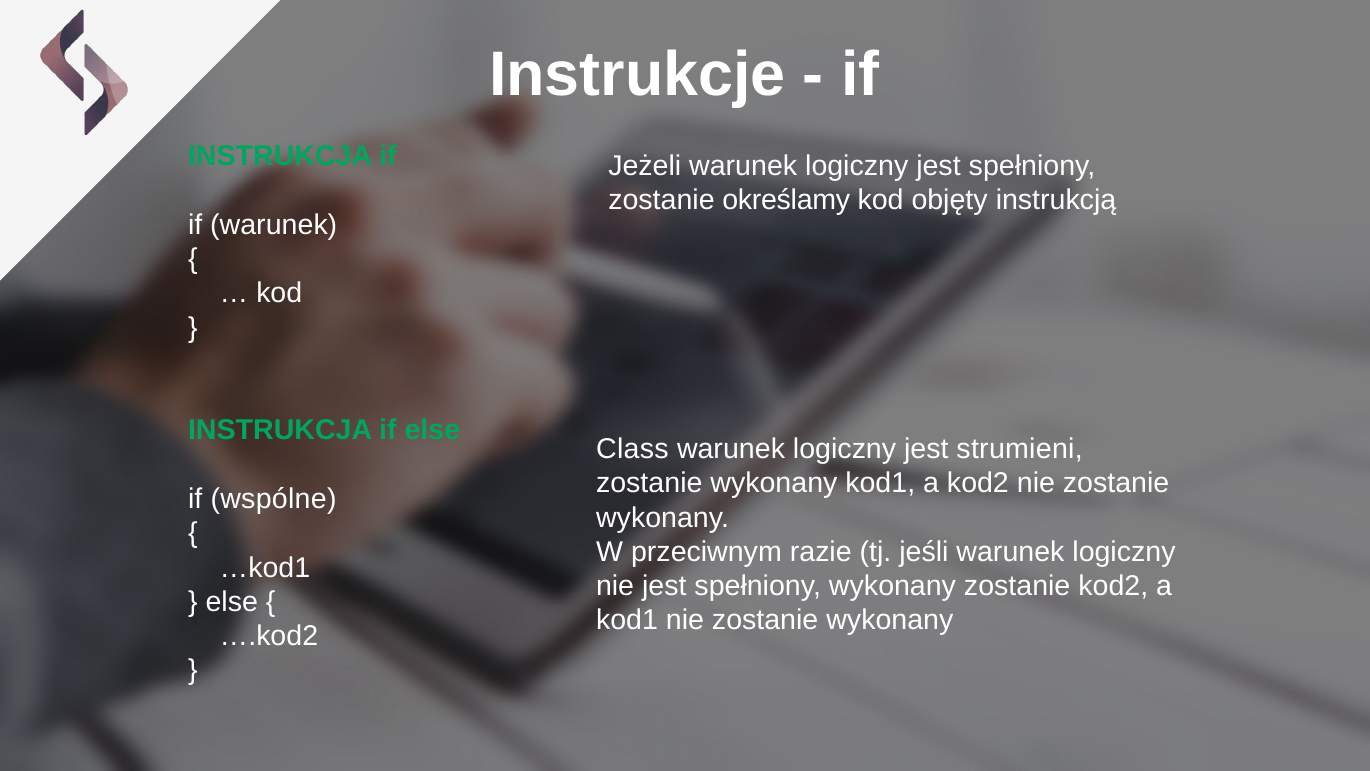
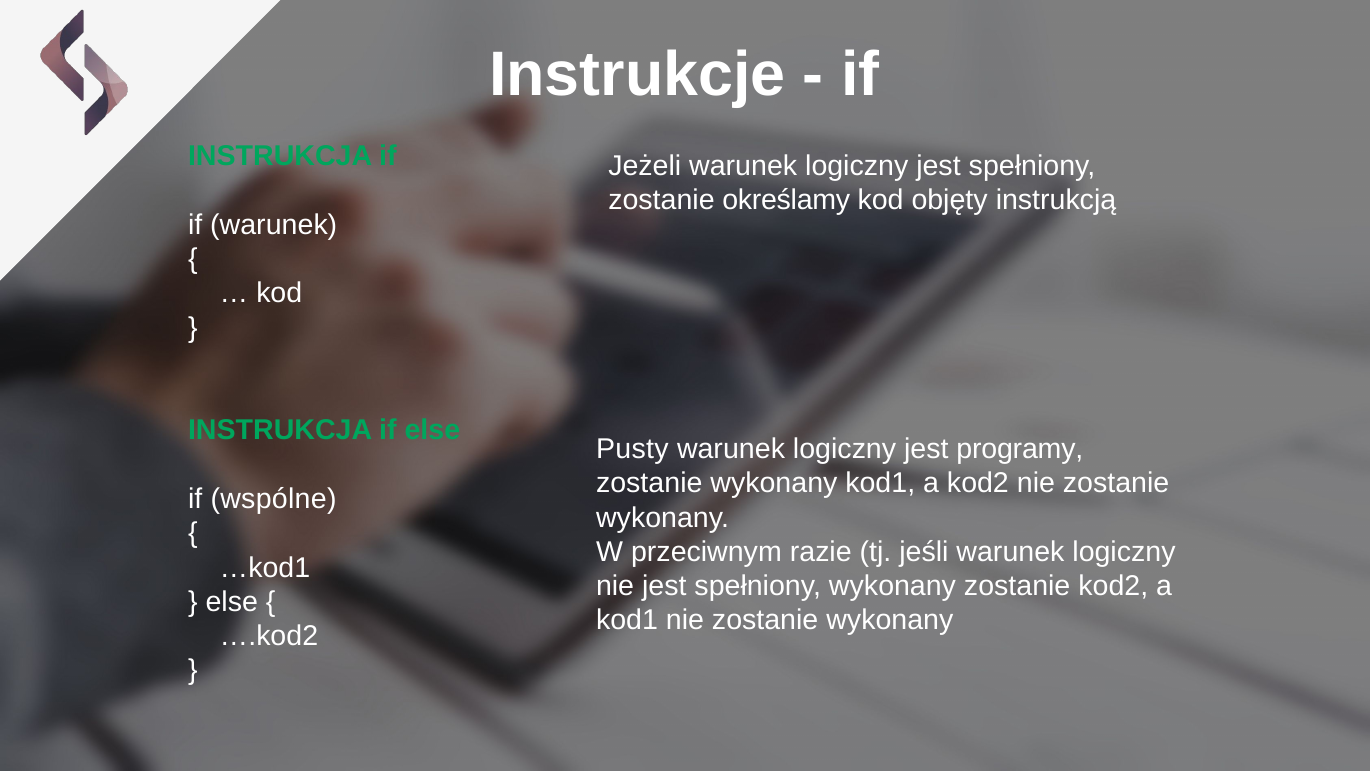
Class: Class -> Pusty
strumieni: strumieni -> programy
